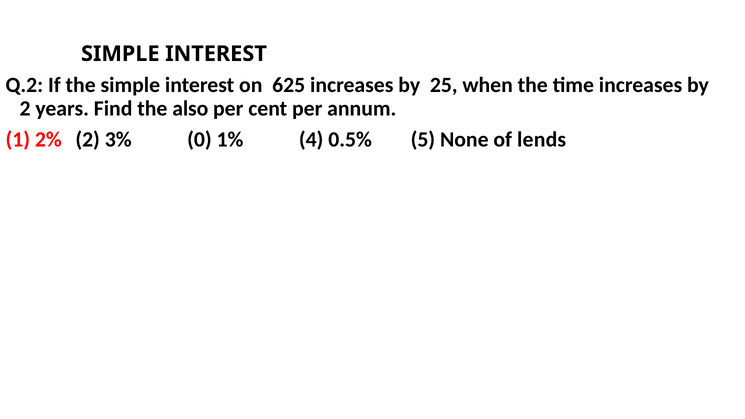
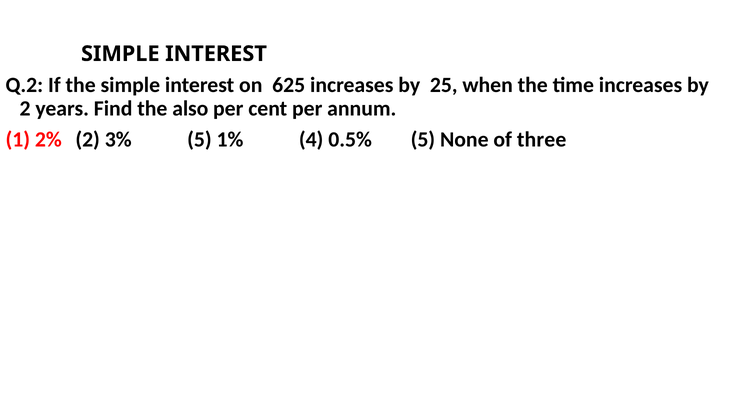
3% 0: 0 -> 5
lends: lends -> three
